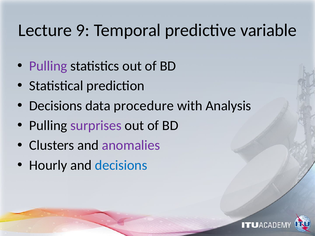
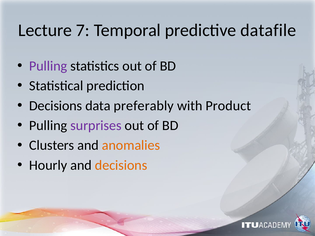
9: 9 -> 7
variable: variable -> datafile
procedure: procedure -> preferably
Analysis: Analysis -> Product
anomalies colour: purple -> orange
decisions at (121, 165) colour: blue -> orange
